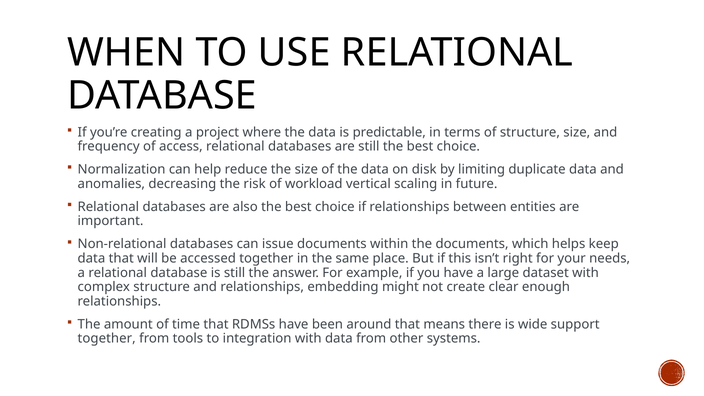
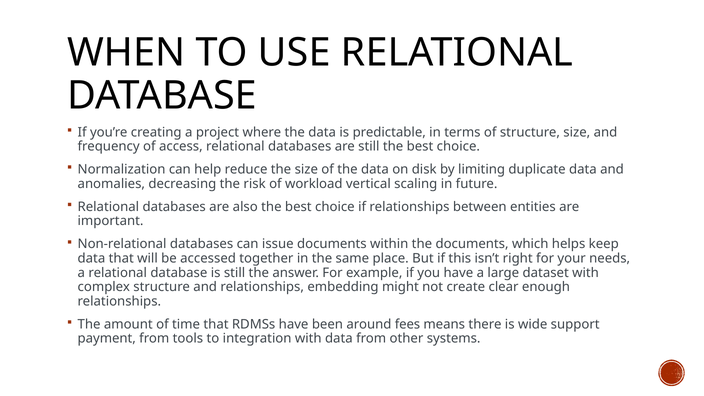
around that: that -> fees
together at (107, 338): together -> payment
